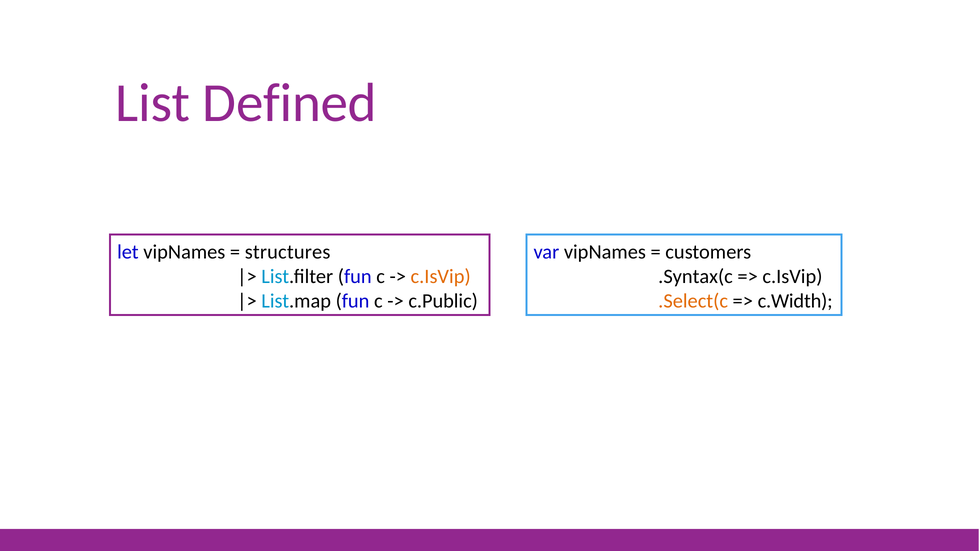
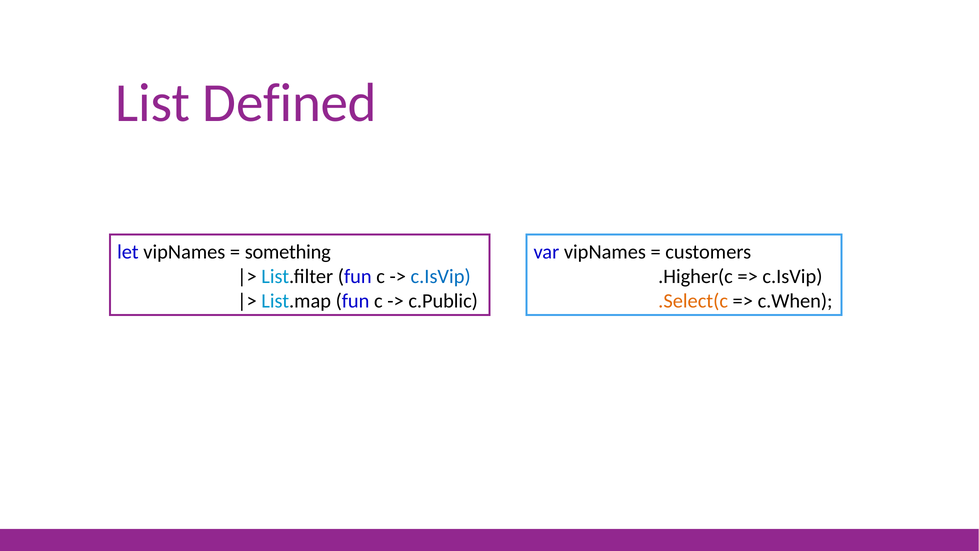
structures: structures -> something
c.IsVip at (441, 276) colour: orange -> blue
.Syntax(c: .Syntax(c -> .Higher(c
c.Width: c.Width -> c.When
